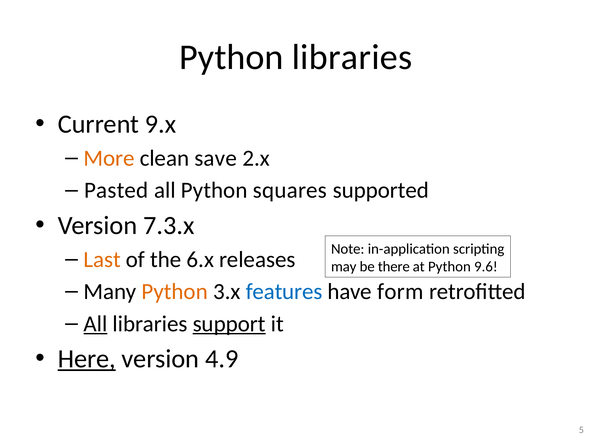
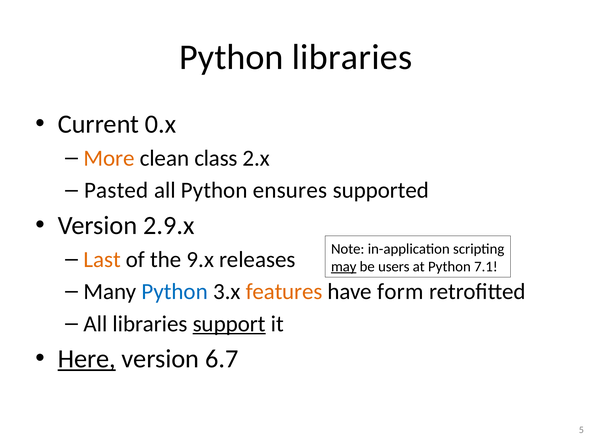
9.x: 9.x -> 0.x
save: save -> class
squares: squares -> ensures
7.3.x: 7.3.x -> 2.9.x
6.x: 6.x -> 9.x
may underline: none -> present
there: there -> users
9.6: 9.6 -> 7.1
Python at (175, 292) colour: orange -> blue
features colour: blue -> orange
All at (96, 324) underline: present -> none
4.9: 4.9 -> 6.7
